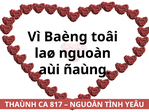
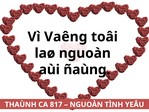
Baèng: Baèng -> Vaêng
